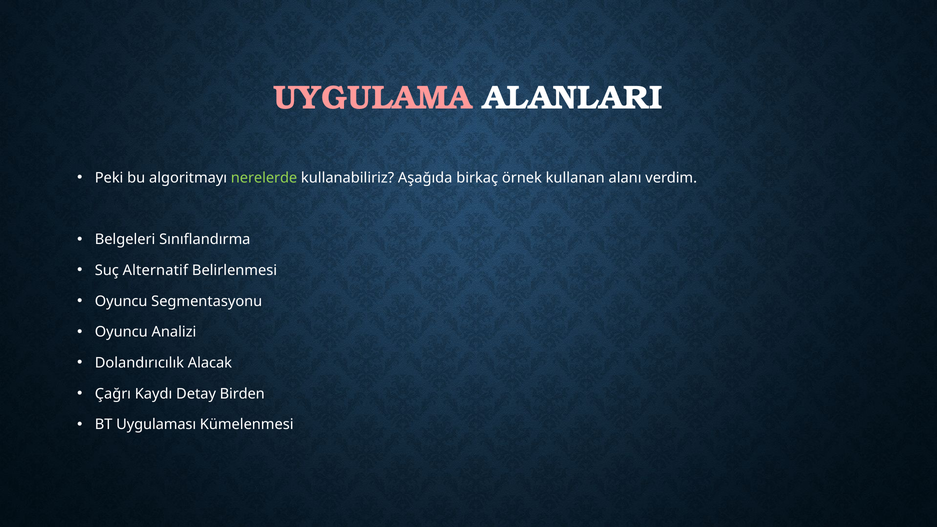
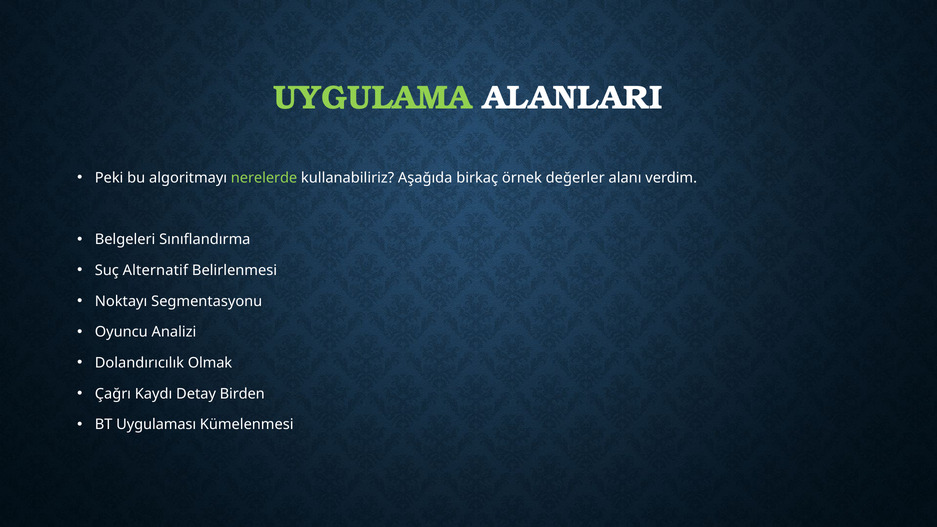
UYGULAMA colour: pink -> light green
kullanan: kullanan -> değerler
Oyuncu at (121, 301): Oyuncu -> Noktayı
Alacak: Alacak -> Olmak
